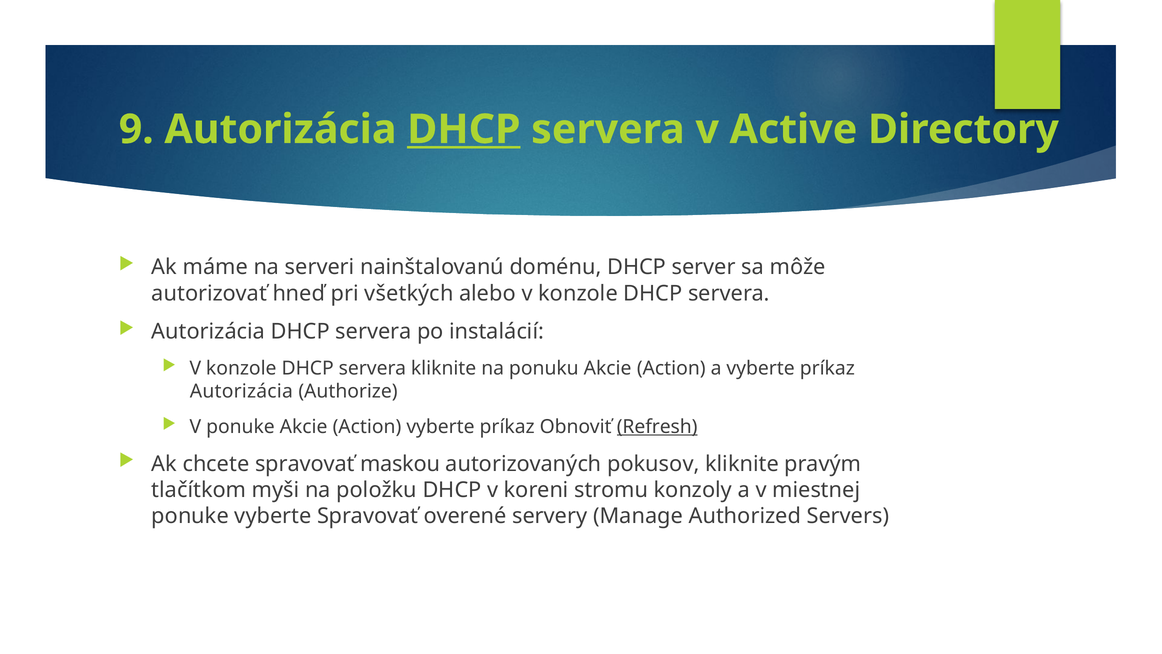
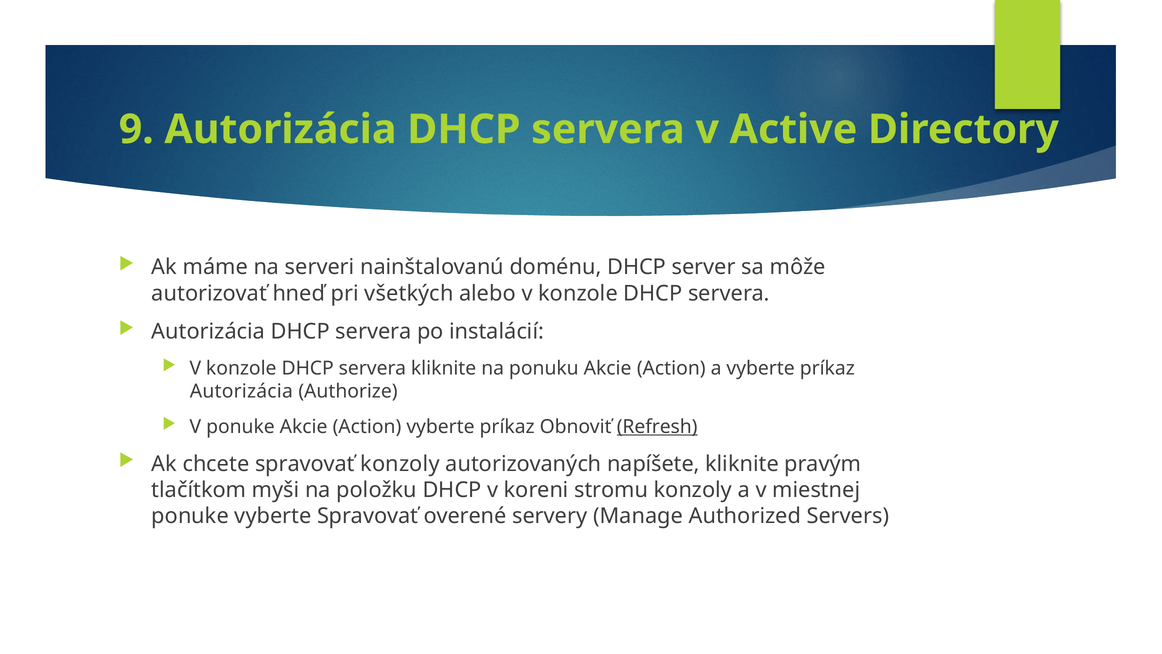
DHCP at (464, 129) underline: present -> none
spravovať maskou: maskou -> konzoly
pokusov: pokusov -> napíšete
